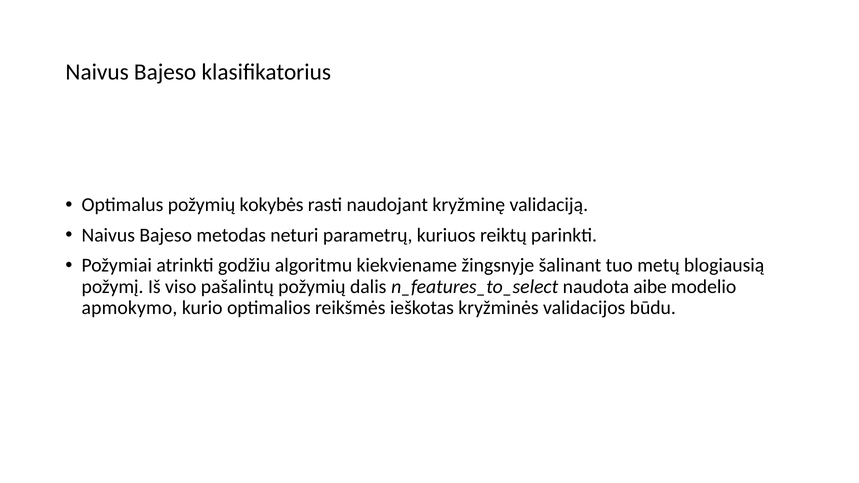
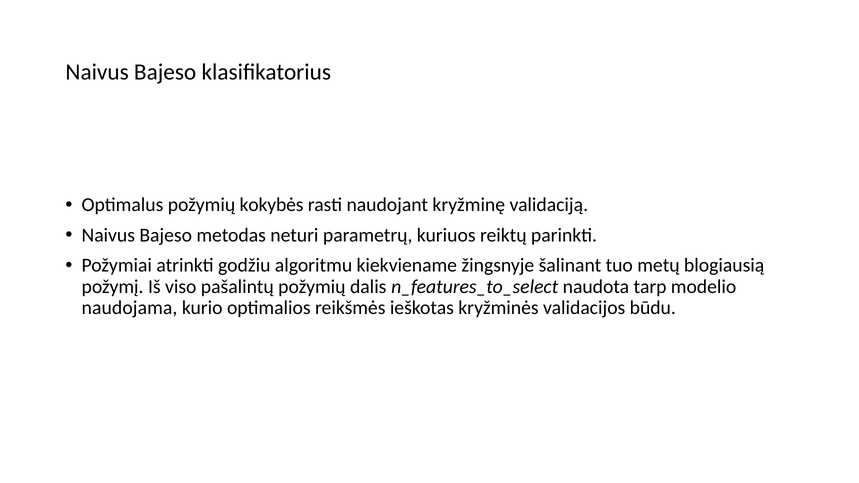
aibe: aibe -> tarp
apmokymo: apmokymo -> naudojama
